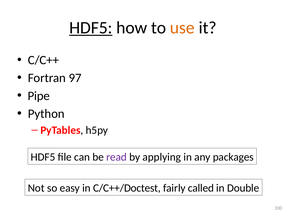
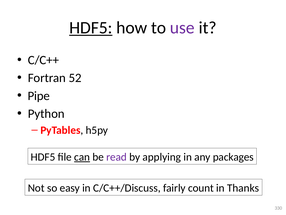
use colour: orange -> purple
97: 97 -> 52
can underline: none -> present
C/C++/Doctest: C/C++/Doctest -> C/C++/Discuss
called: called -> count
Double: Double -> Thanks
